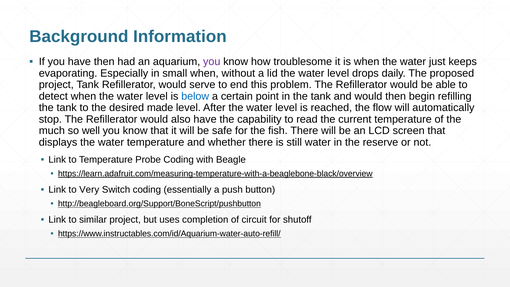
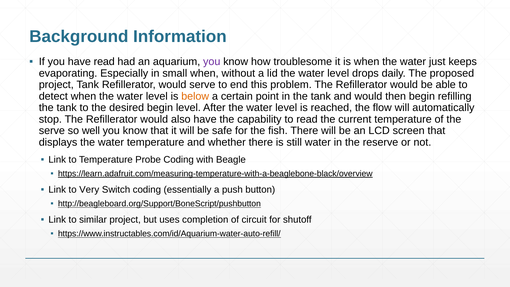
have then: then -> read
below colour: blue -> orange
desired made: made -> begin
much at (52, 131): much -> serve
